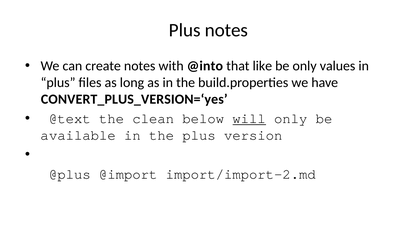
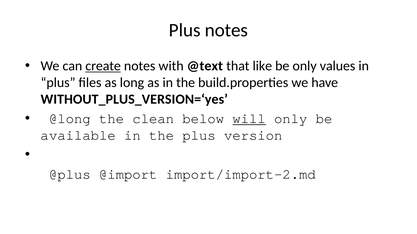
create underline: none -> present
@into: @into -> @text
CONVERT_PLUS_VERSION=‘yes: CONVERT_PLUS_VERSION=‘yes -> WITHOUT_PLUS_VERSION=‘yes
@text: @text -> @long
